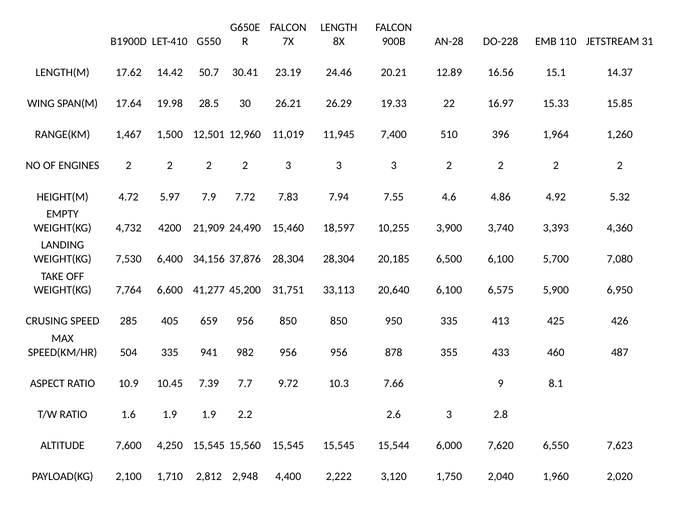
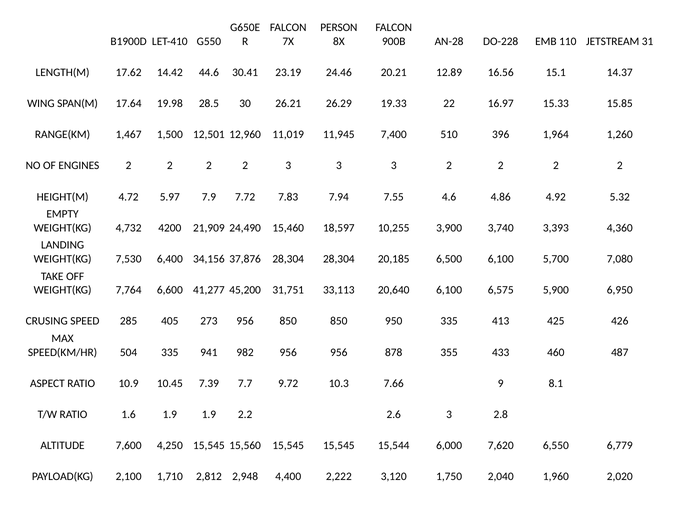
LENGTH: LENGTH -> PERSON
50.7: 50.7 -> 44.6
659: 659 -> 273
7,623: 7,623 -> 6,779
